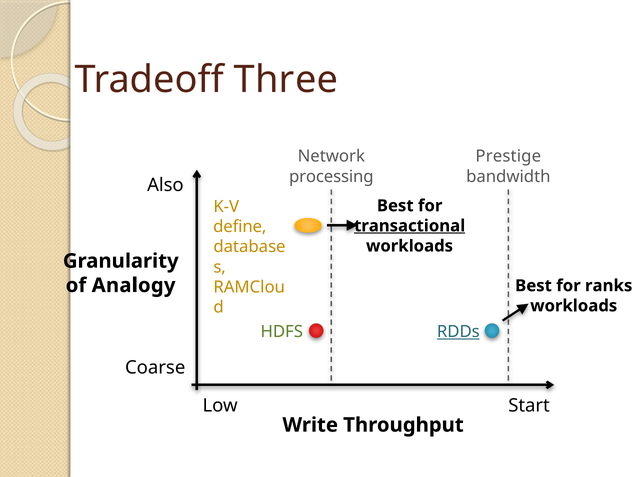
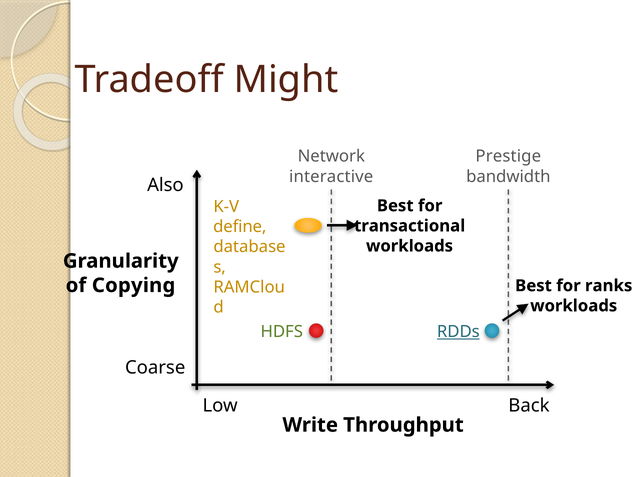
Three: Three -> Might
processing: processing -> interactive
transactional underline: present -> none
Analogy: Analogy -> Copying
Start: Start -> Back
